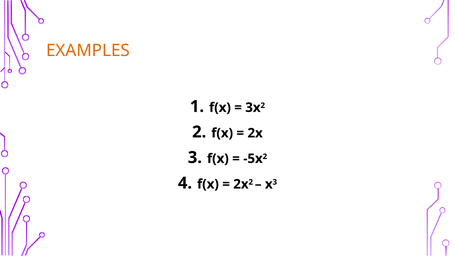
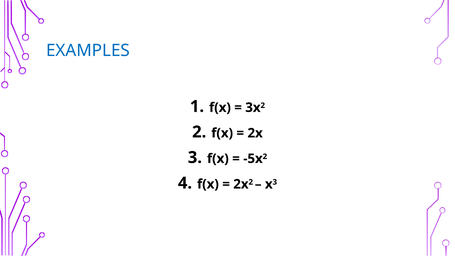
EXAMPLES colour: orange -> blue
